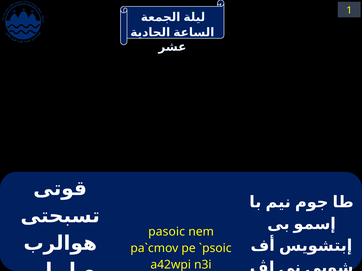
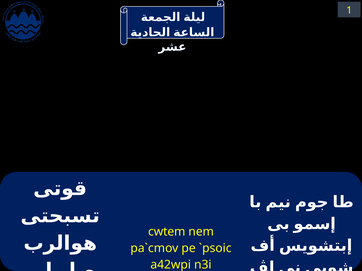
pasoic: pasoic -> cwtem
